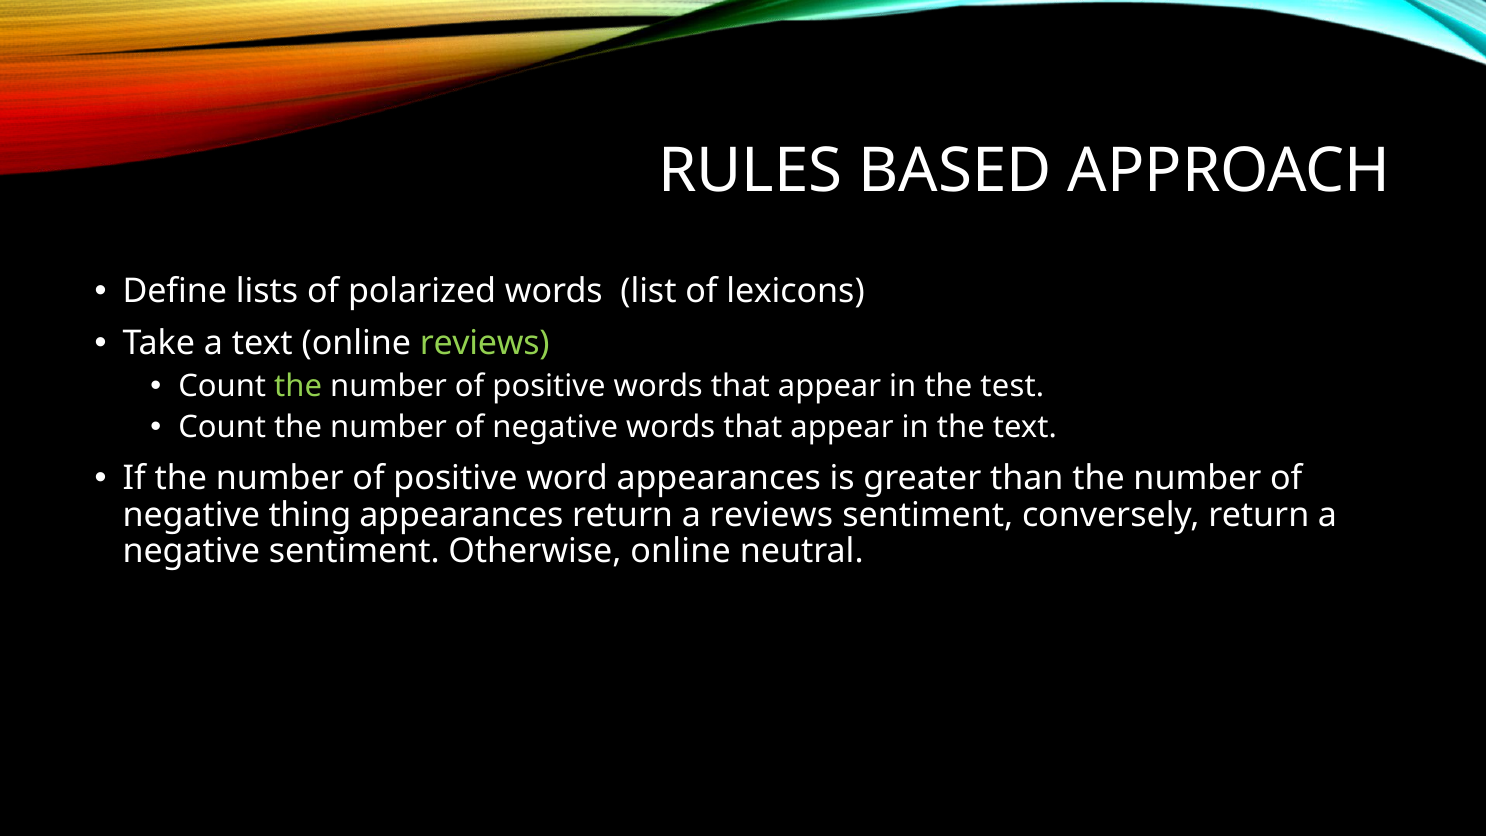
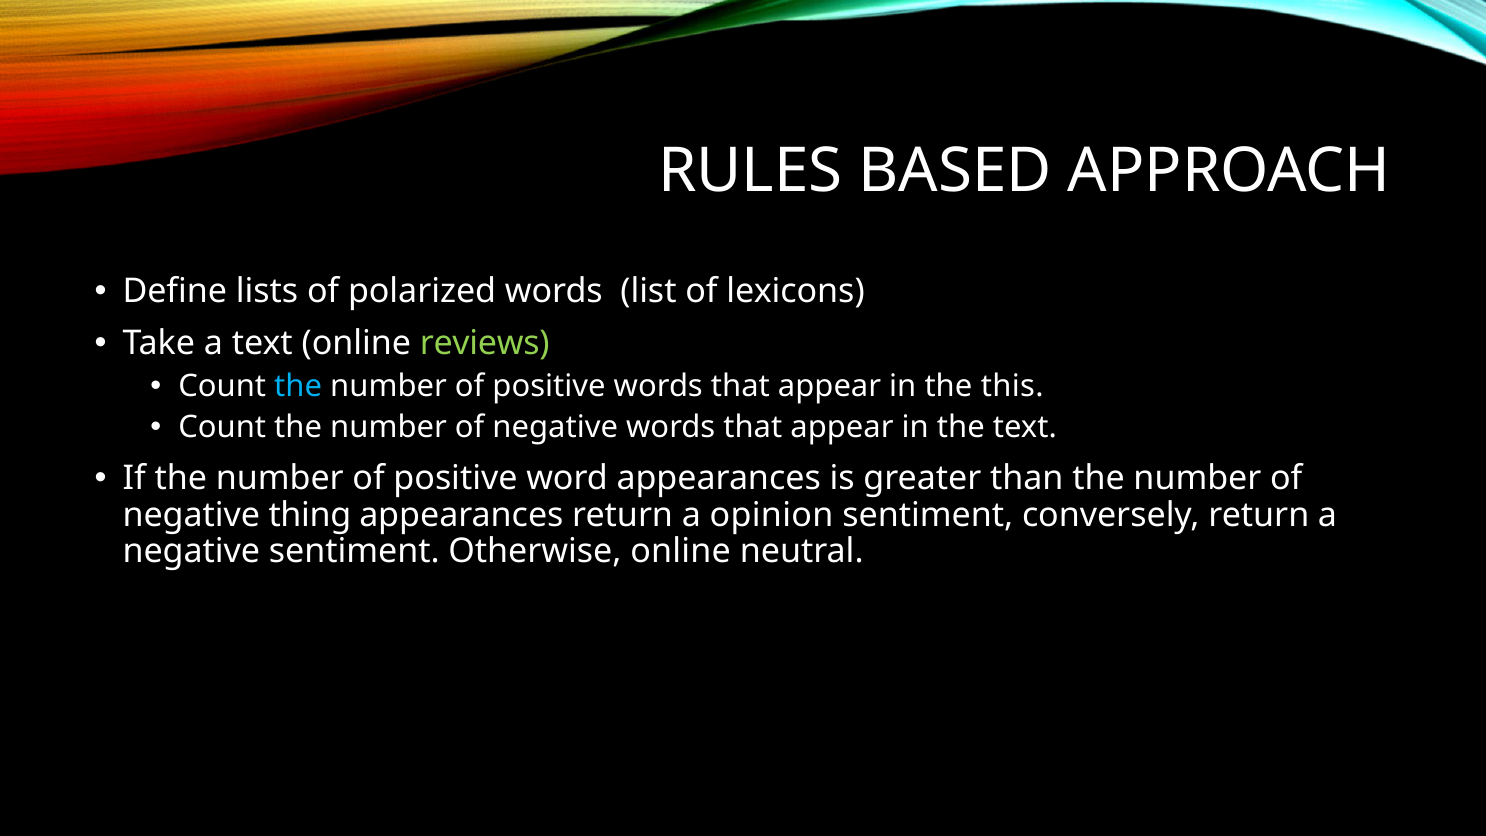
the at (298, 386) colour: light green -> light blue
test: test -> this
a reviews: reviews -> opinion
